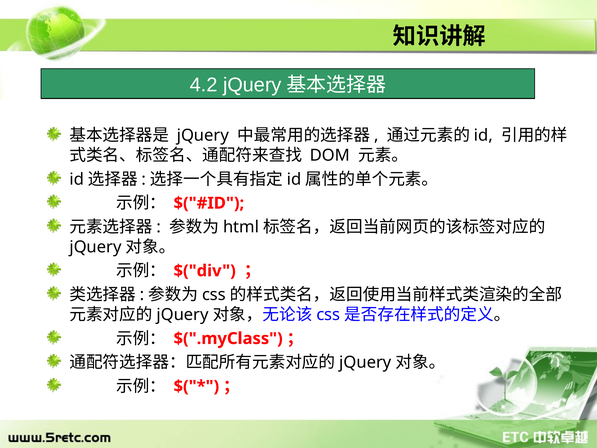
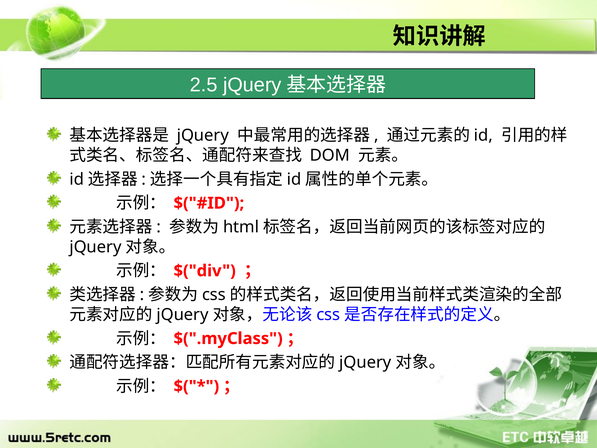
4.2: 4.2 -> 2.5
